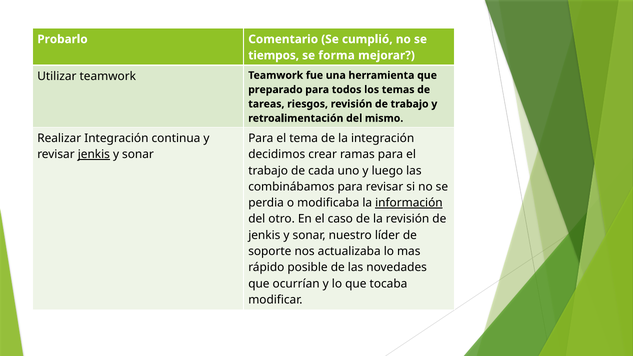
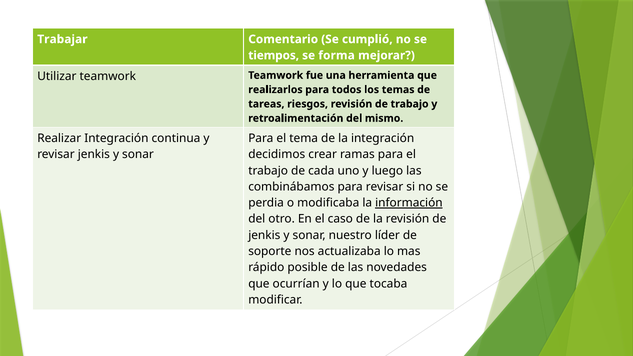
Probarlo: Probarlo -> Trabajar
preparado: preparado -> realizarlos
jenkis at (94, 155) underline: present -> none
